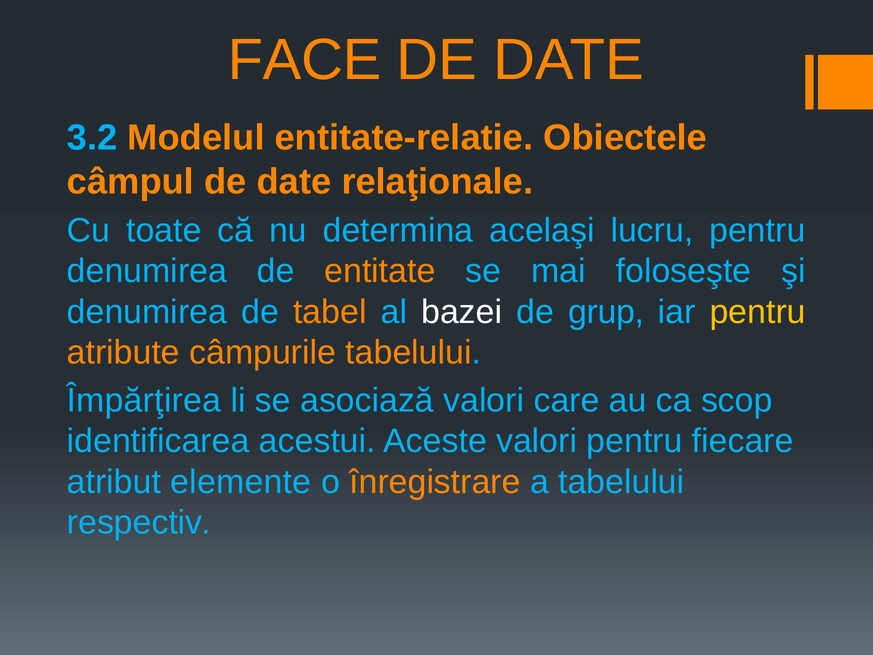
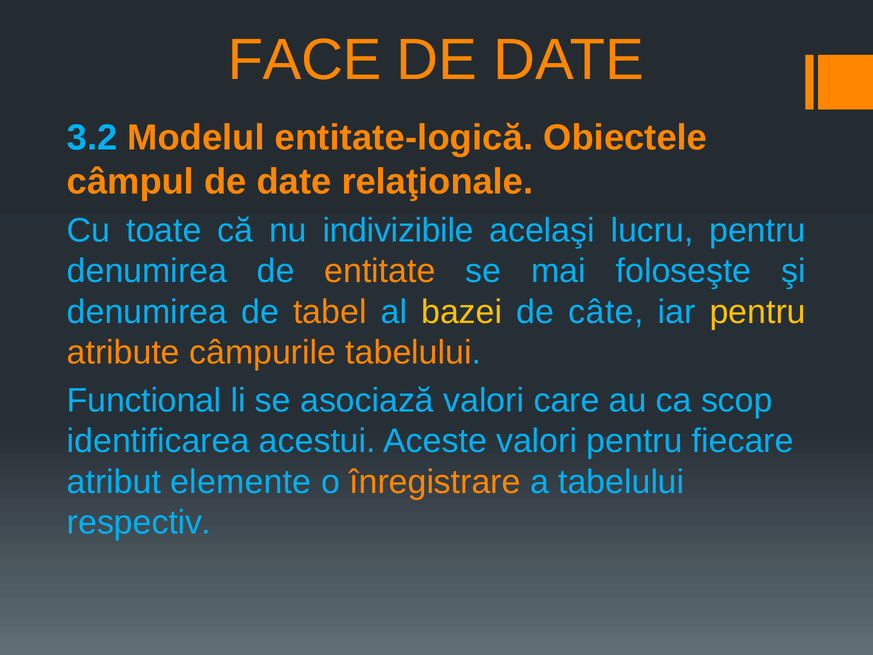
entitate-relatie: entitate-relatie -> entitate-logică
determina: determina -> indivizibile
bazei colour: white -> yellow
grup: grup -> câte
Împărţirea: Împărţirea -> Functional
